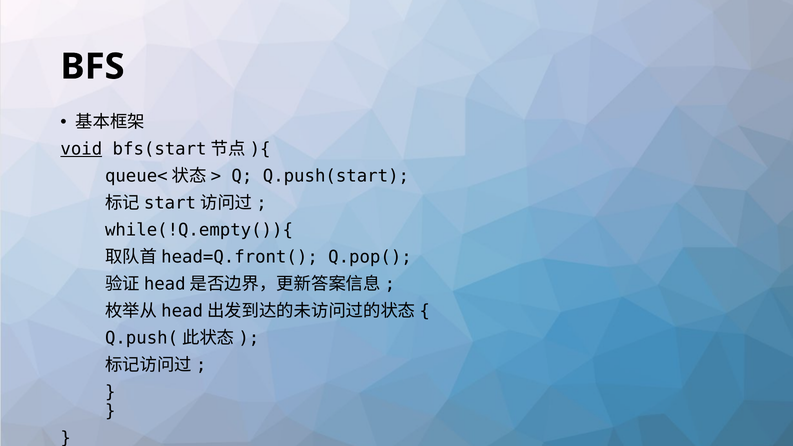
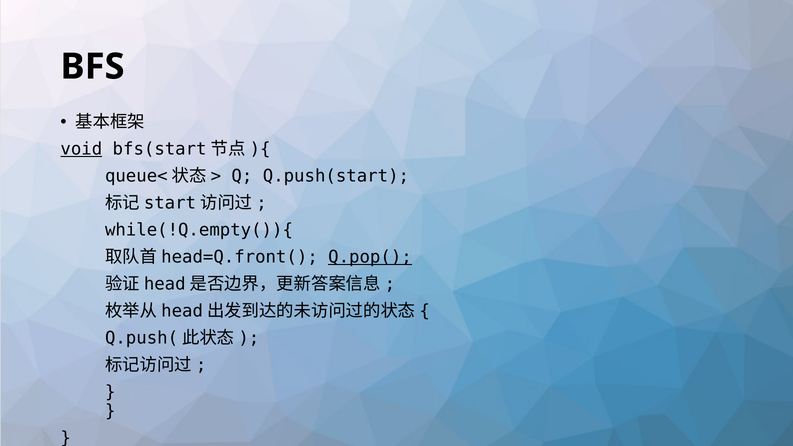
Q.pop( underline: none -> present
